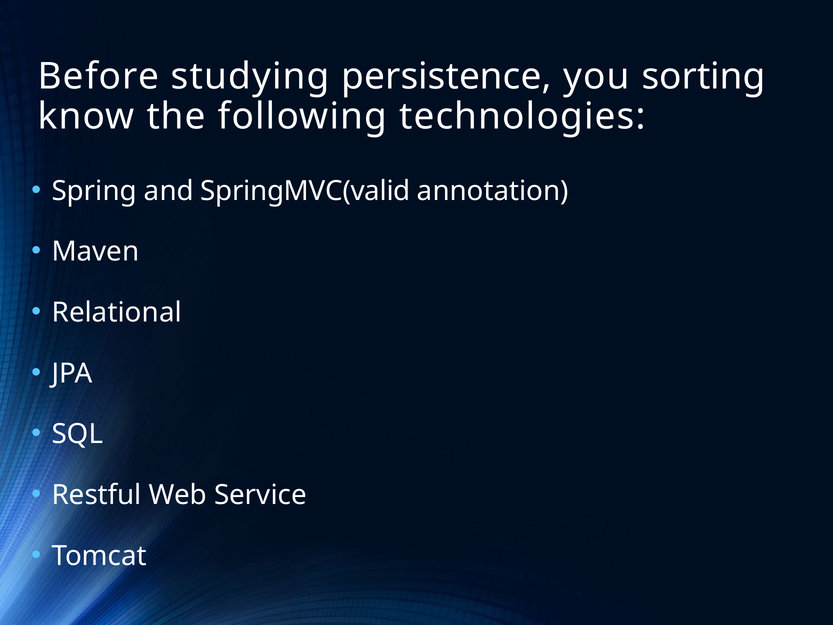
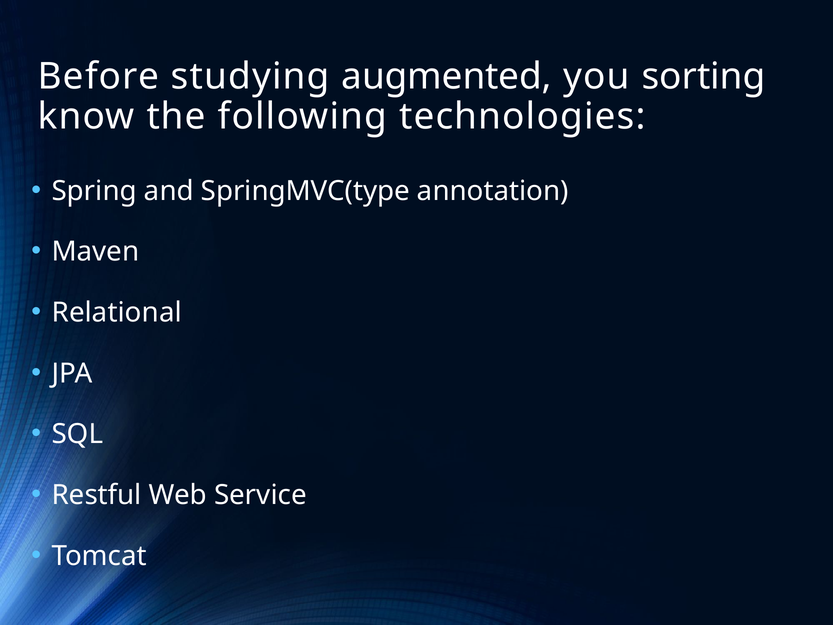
persistence: persistence -> augmented
SpringMVC(valid: SpringMVC(valid -> SpringMVC(type
